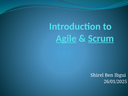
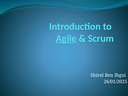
Scrum underline: present -> none
